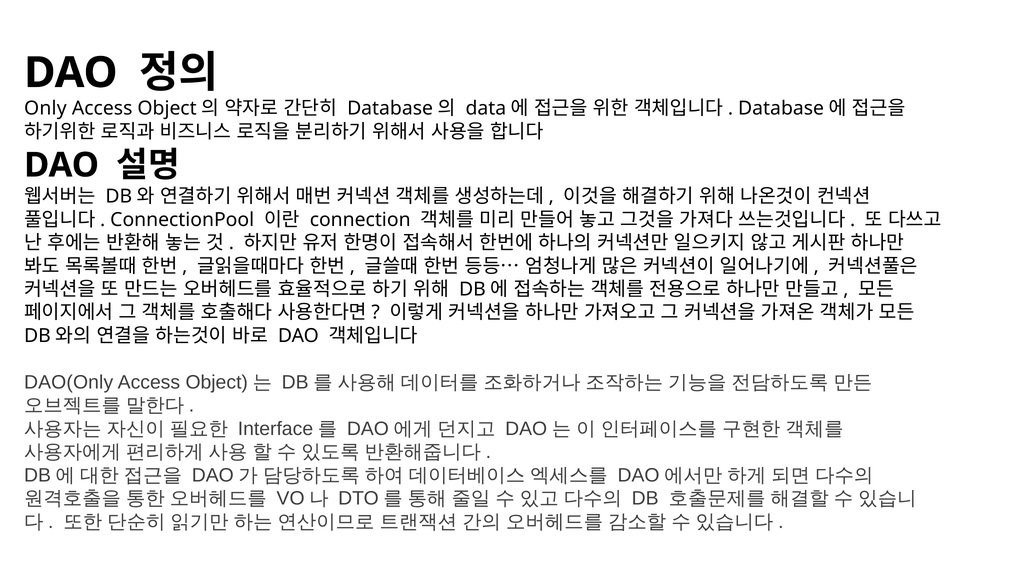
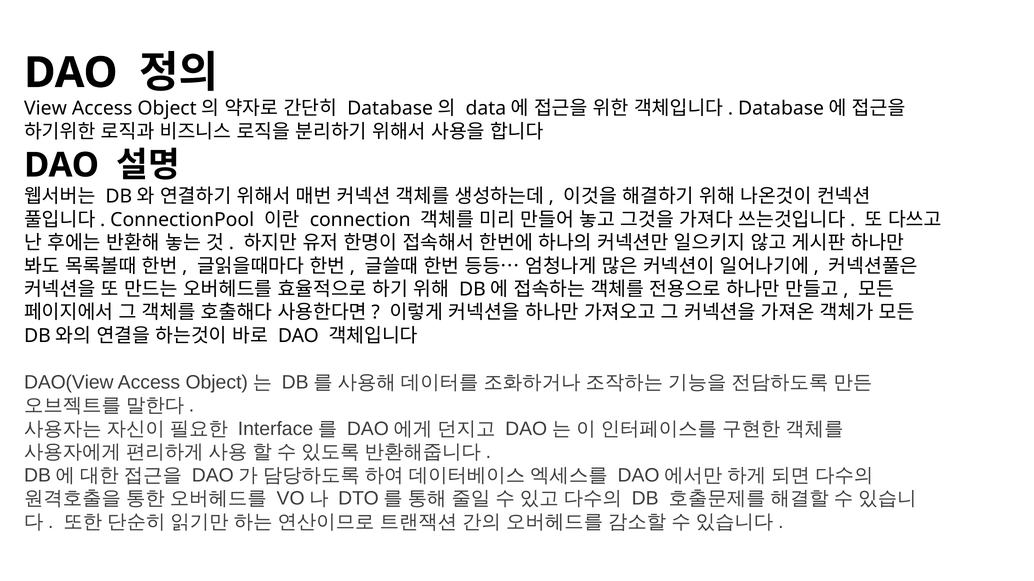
Only: Only -> View
DAO(Only: DAO(Only -> DAO(View
